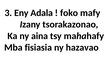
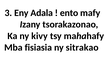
foko: foko -> ento
aina: aina -> kivy
hazavao: hazavao -> sitrakao
